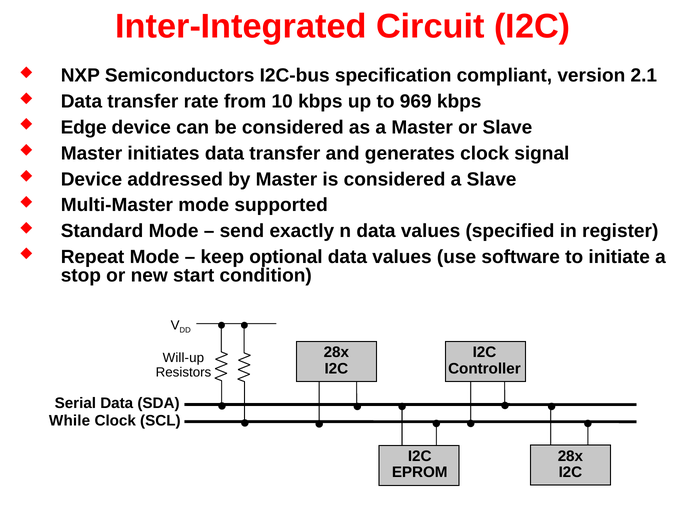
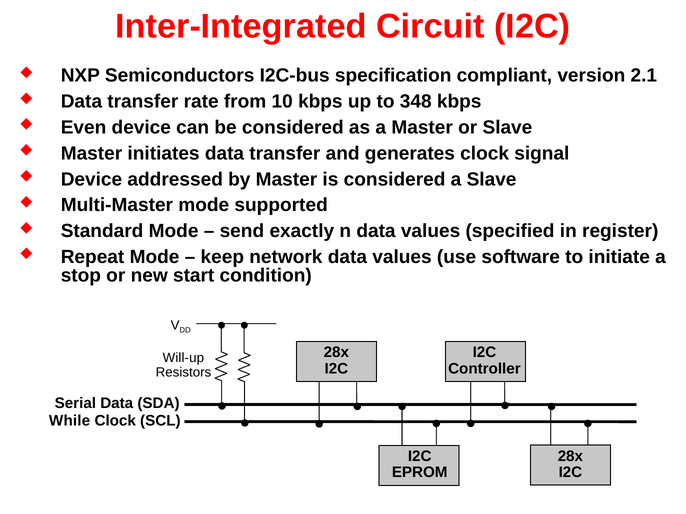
969: 969 -> 348
Edge: Edge -> Even
optional: optional -> network
